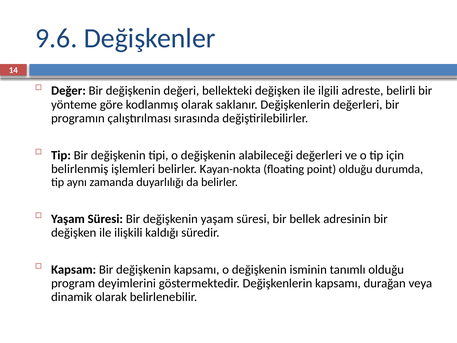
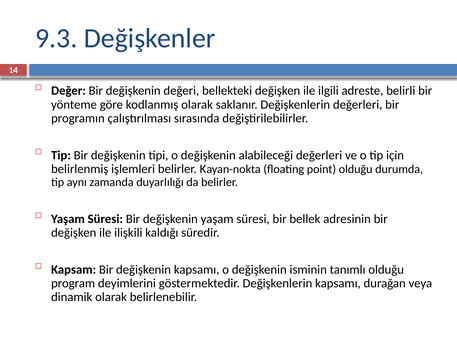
9.6: 9.6 -> 9.3
